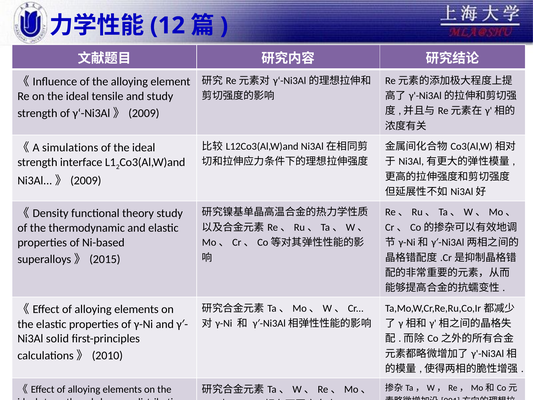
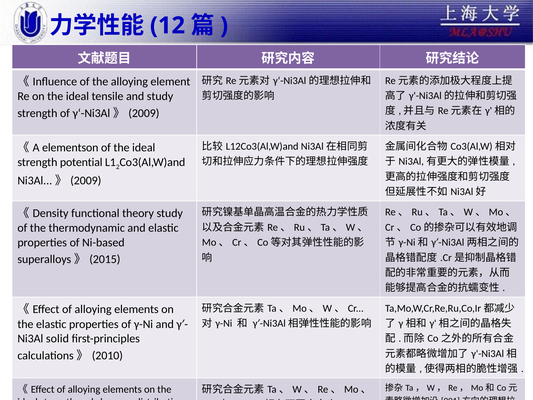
simulations: simulations -> elementson
interface: interface -> potential
